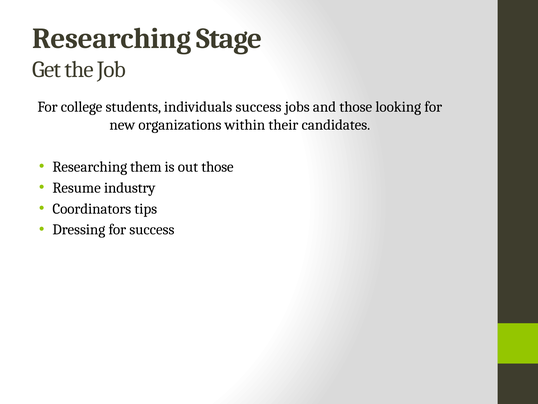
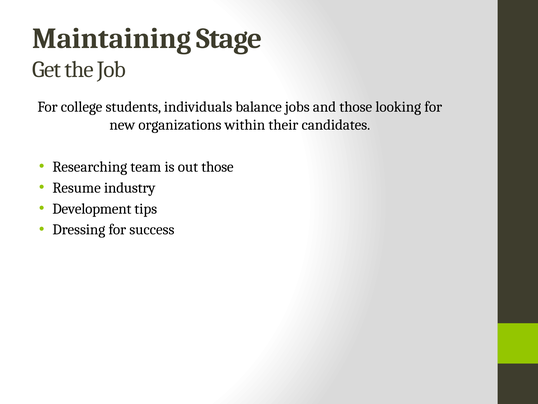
Researching at (112, 38): Researching -> Maintaining
individuals success: success -> balance
them: them -> team
Coordinators: Coordinators -> Development
